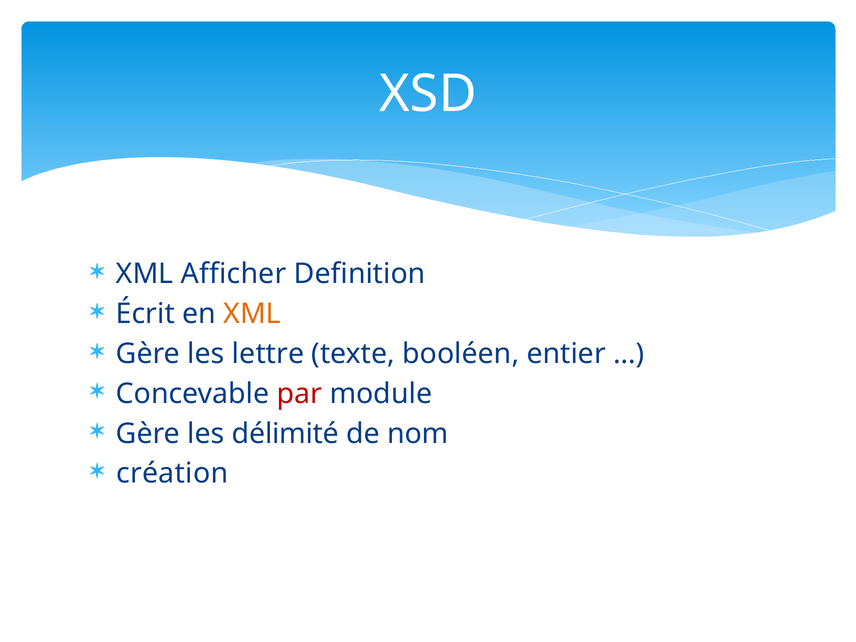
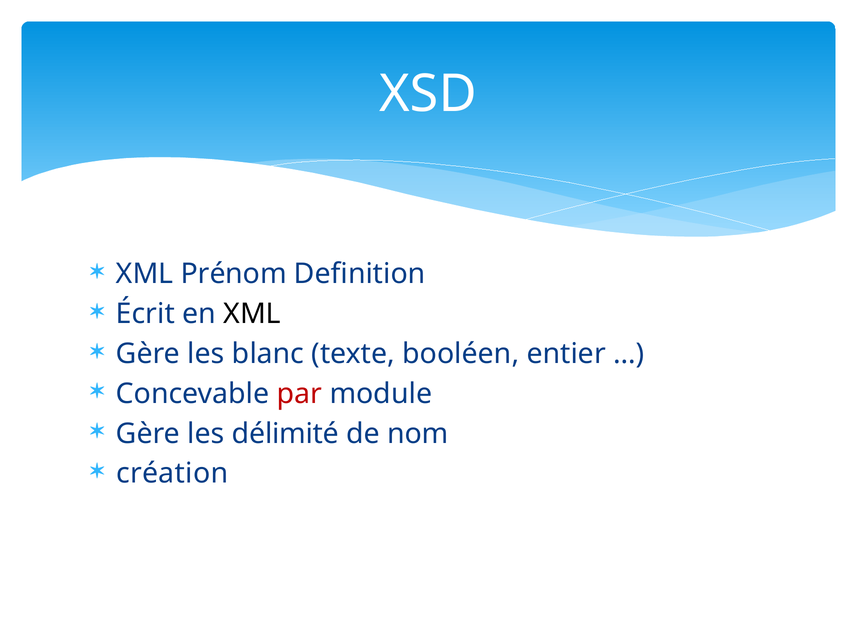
Afficher: Afficher -> Prénom
XML at (252, 314) colour: orange -> black
lettre: lettre -> blanc
